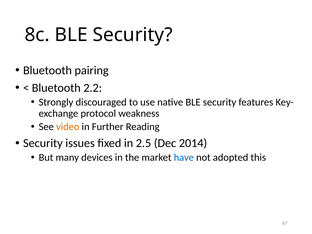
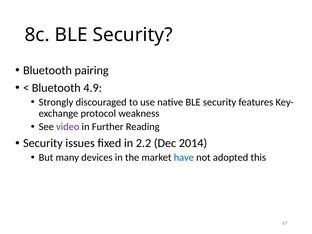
2.2: 2.2 -> 4.9
video colour: orange -> purple
2.5: 2.5 -> 2.2
